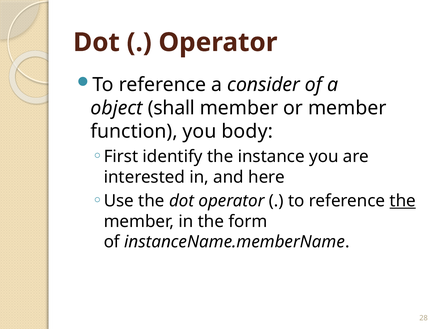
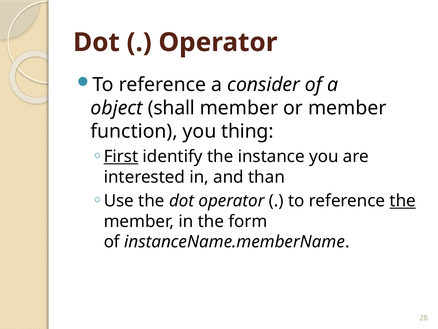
body: body -> thing
First underline: none -> present
here: here -> than
